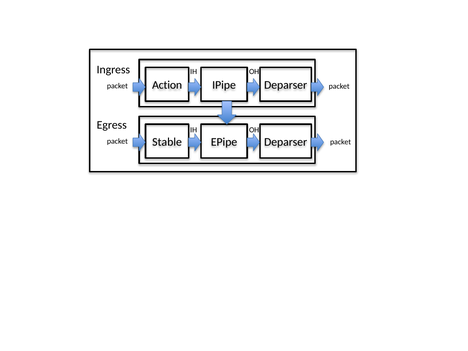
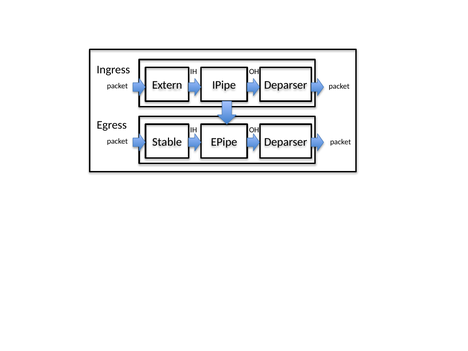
Action: Action -> Extern
